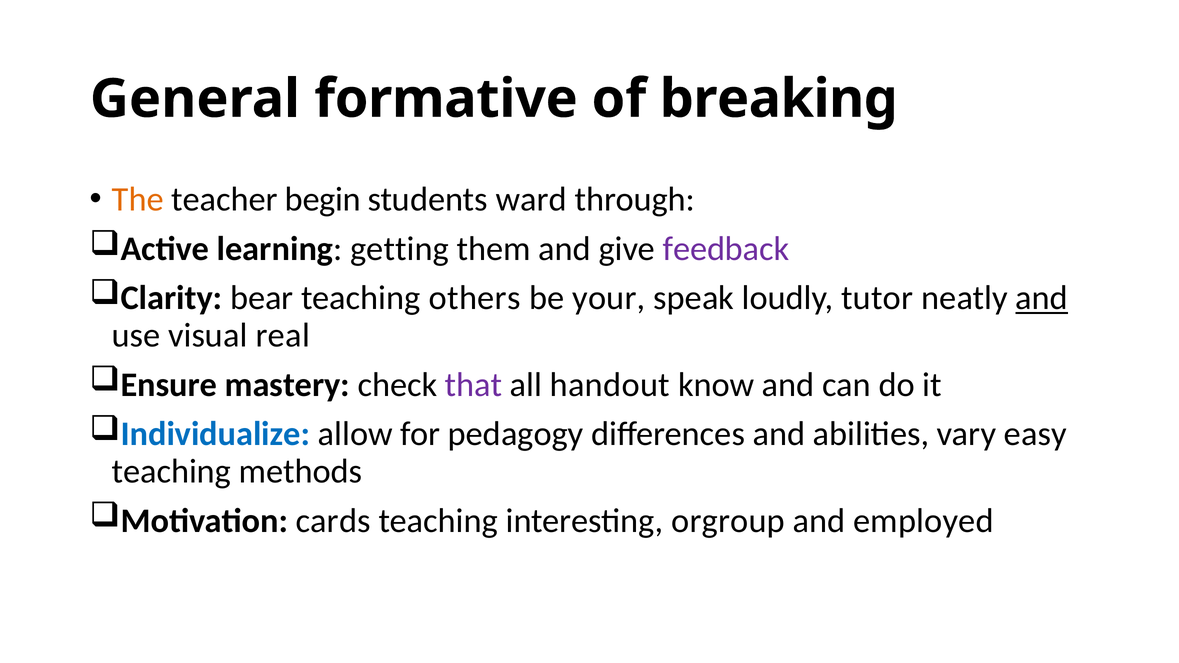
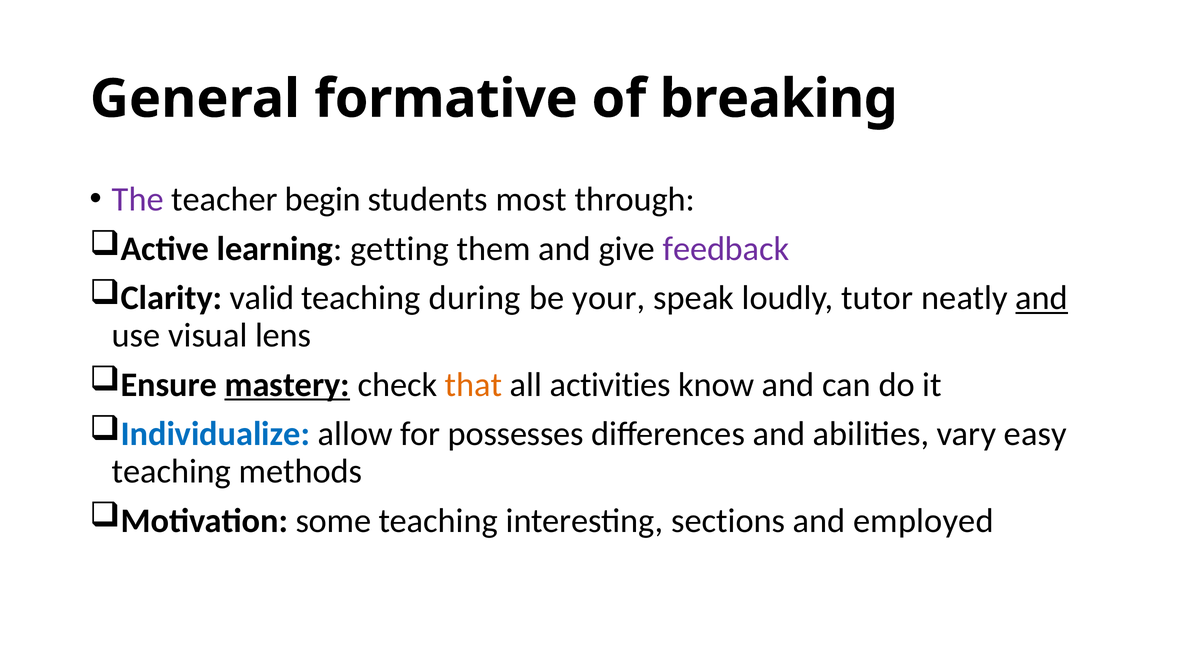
The colour: orange -> purple
ward: ward -> most
bear: bear -> valid
others: others -> during
real: real -> lens
mastery underline: none -> present
that colour: purple -> orange
handout: handout -> activities
pedagogy: pedagogy -> possesses
cards: cards -> some
orgroup: orgroup -> sections
